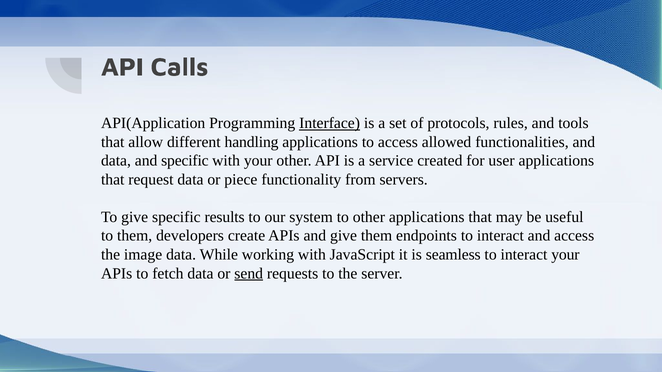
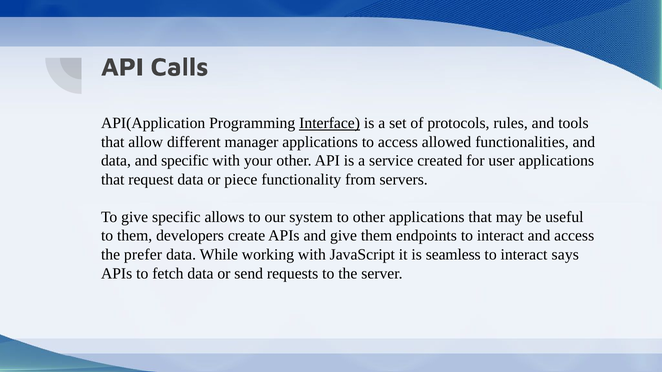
handling: handling -> manager
results: results -> allows
image: image -> prefer
interact your: your -> says
send underline: present -> none
